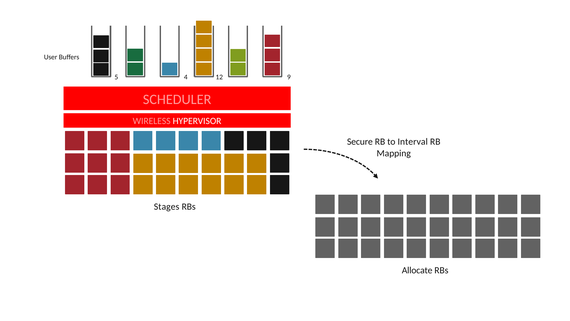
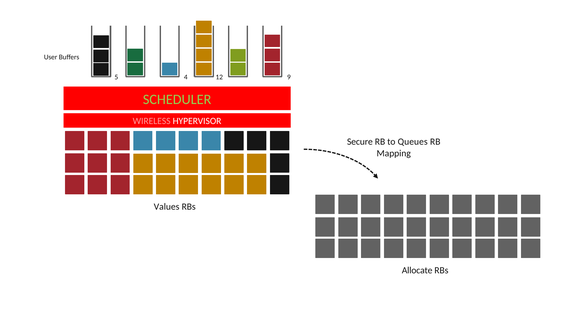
SCHEDULER colour: pink -> light green
Interval: Interval -> Queues
Stages: Stages -> Values
